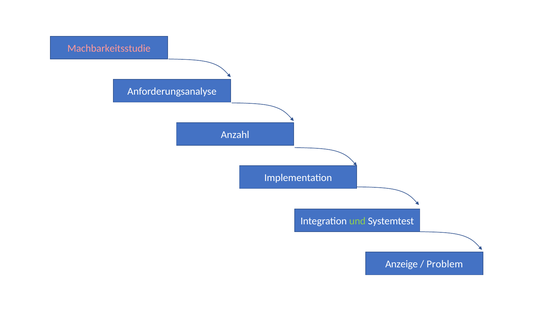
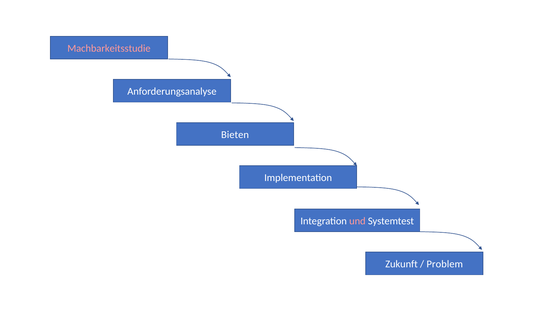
Anzahl: Anzahl -> Bieten
und colour: light green -> pink
Anzeige: Anzeige -> Zukunft
